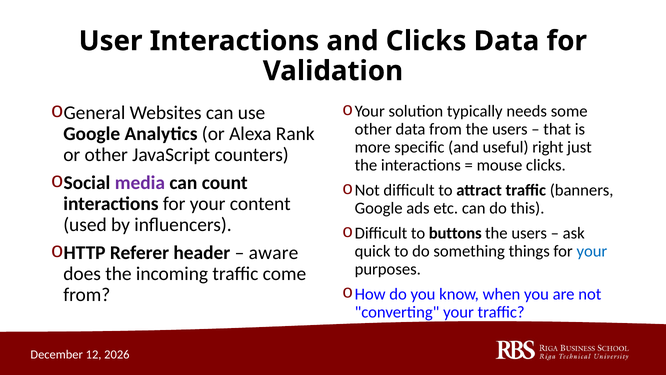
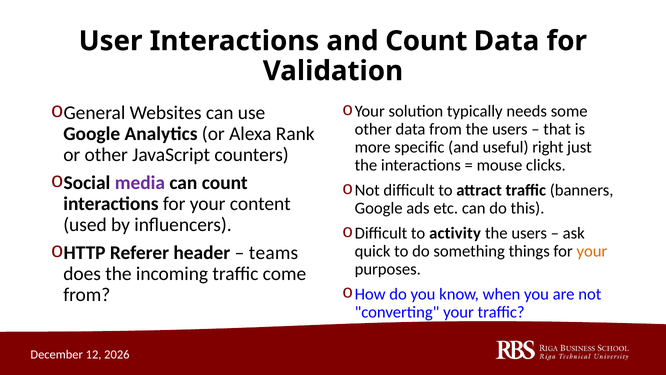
and Clicks: Clicks -> Count
buttons: buttons -> activity
aware: aware -> teams
your at (592, 251) colour: blue -> orange
